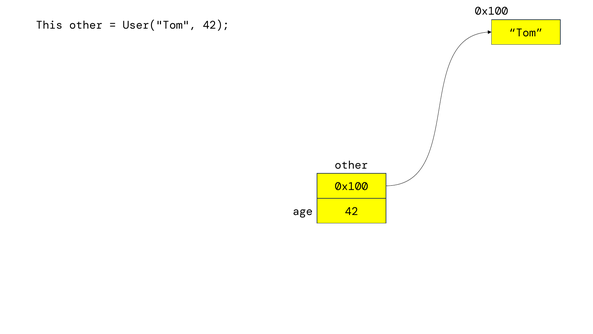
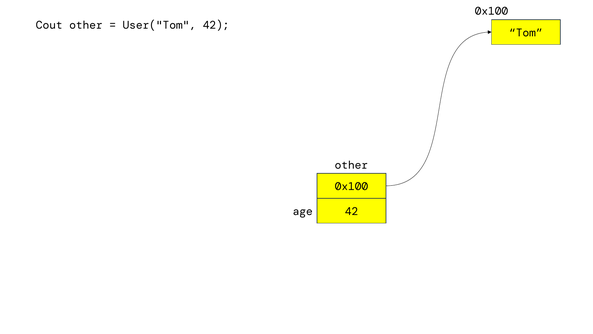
This: This -> Cout
